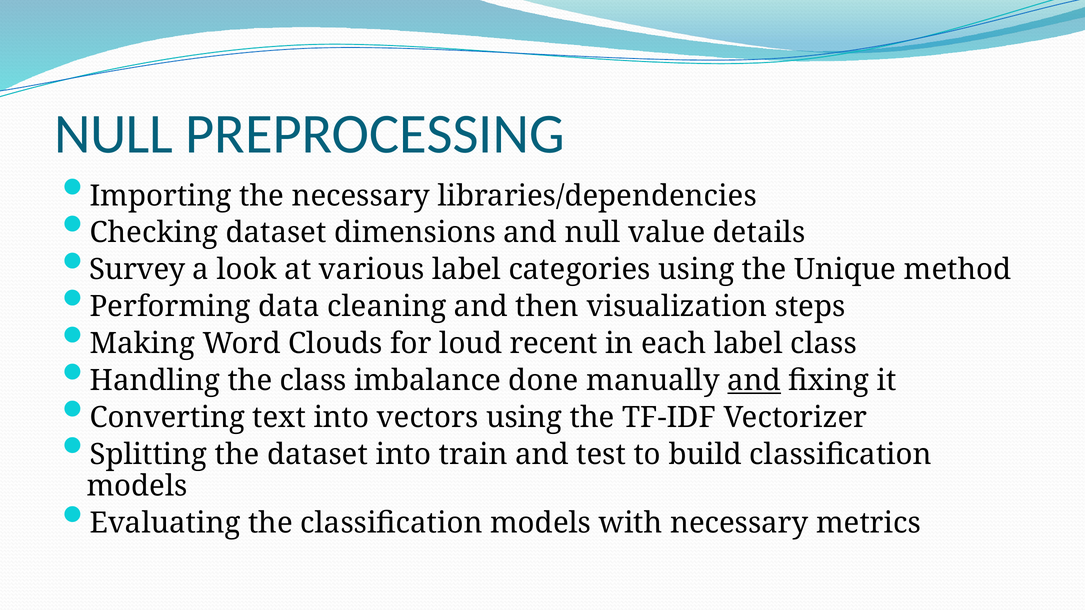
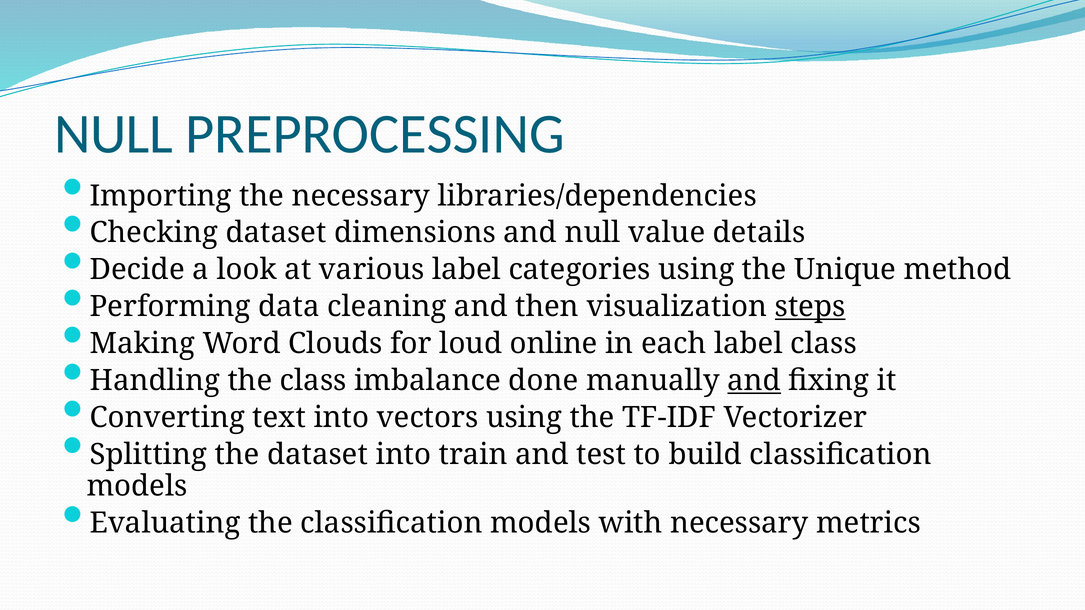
Survey: Survey -> Decide
steps underline: none -> present
recent: recent -> online
